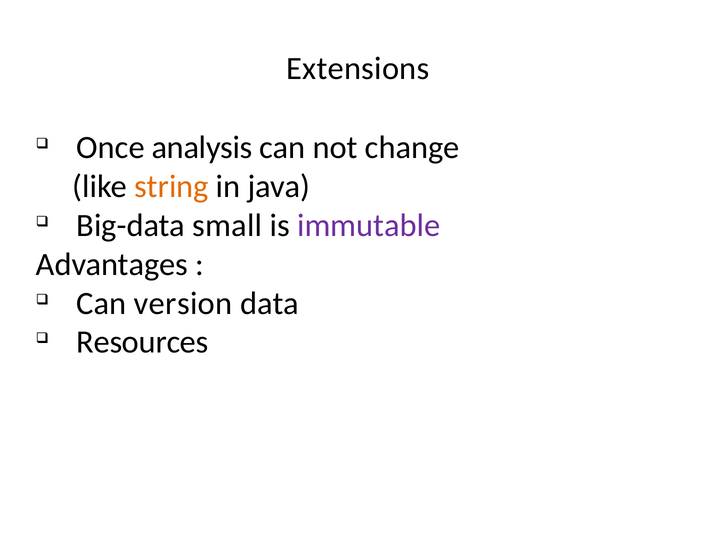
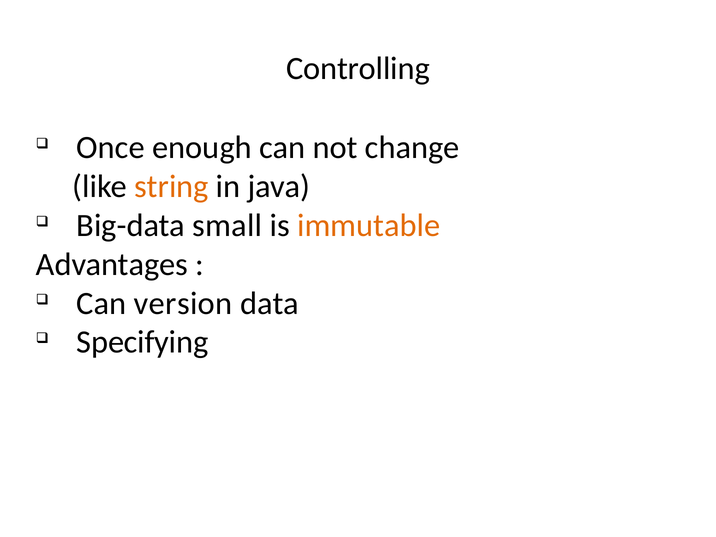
Extensions: Extensions -> Controlling
analysis: analysis -> enough
immutable colour: purple -> orange
Resources: Resources -> Specifying
